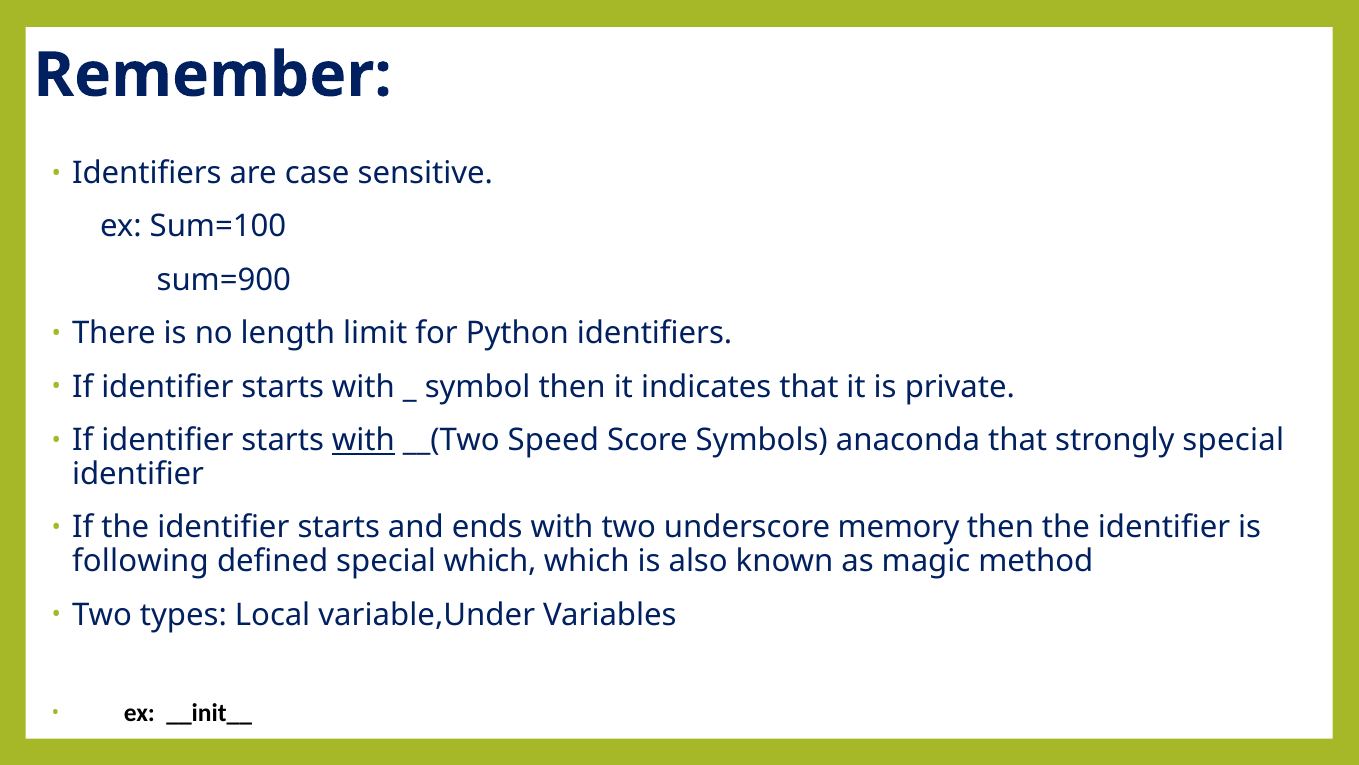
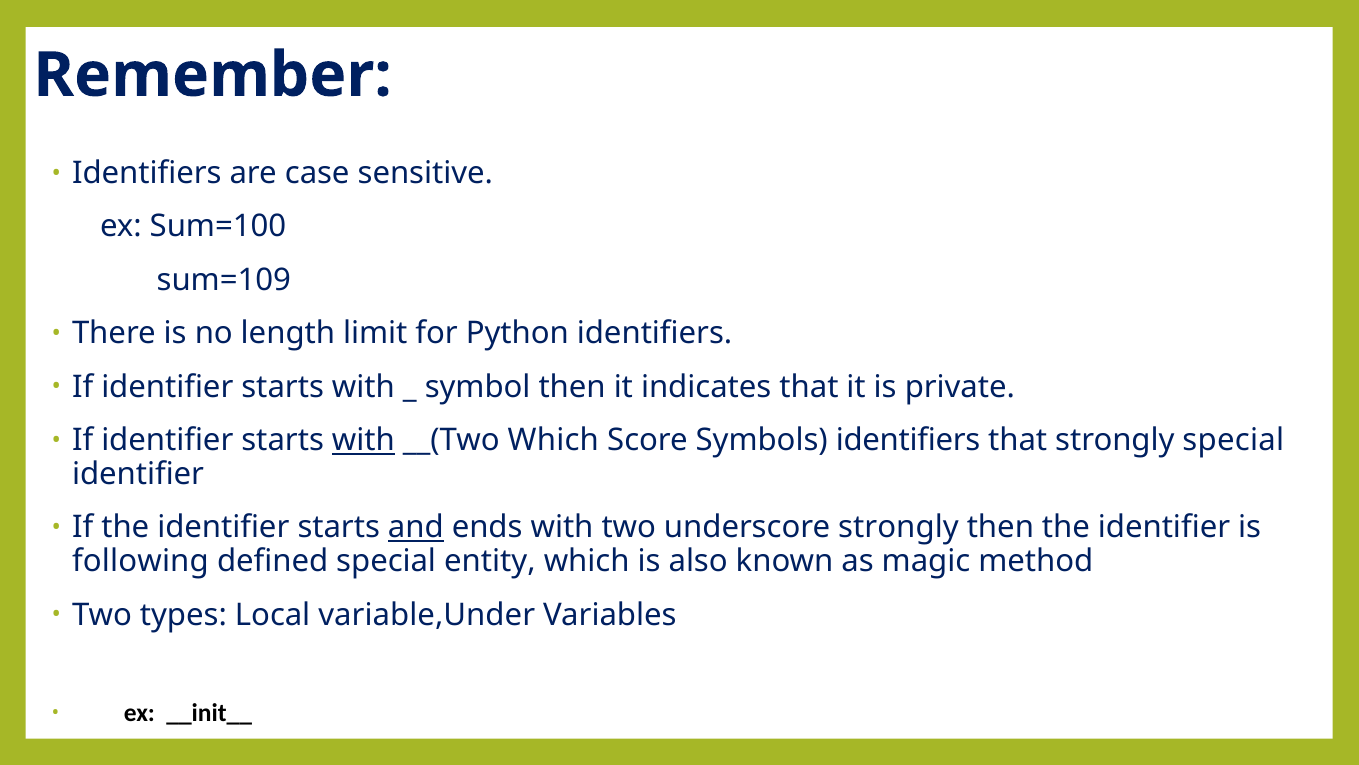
sum=900: sum=900 -> sum=109
__(Two Speed: Speed -> Which
Symbols anaconda: anaconda -> identifiers
and underline: none -> present
underscore memory: memory -> strongly
special which: which -> entity
